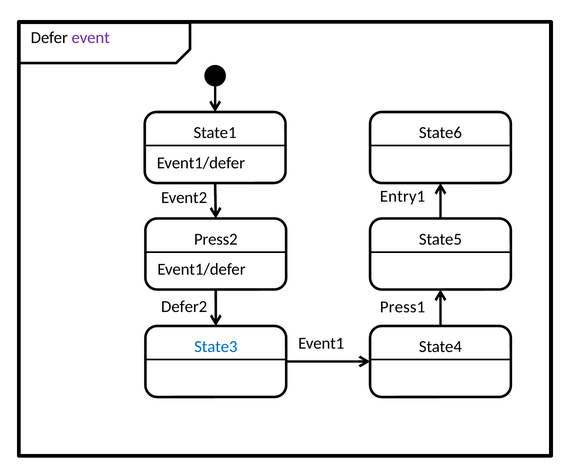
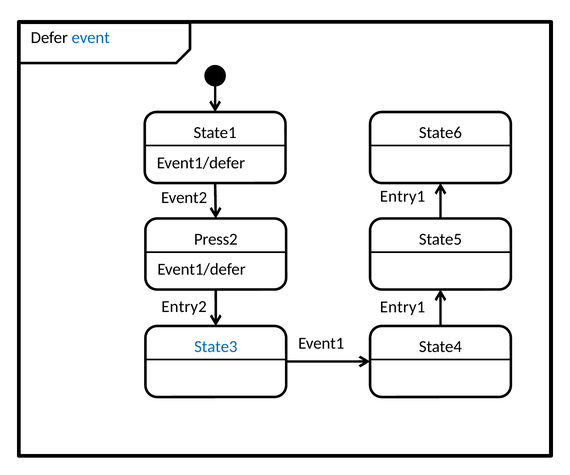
event colour: purple -> blue
Defer2: Defer2 -> Entry2
Press1 at (403, 307): Press1 -> Entry1
